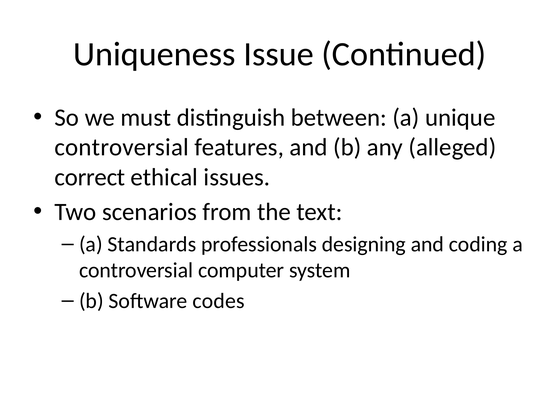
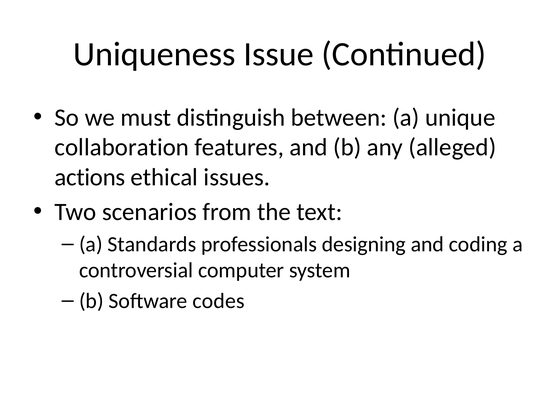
controversial at (122, 147): controversial -> collaboration
correct: correct -> actions
